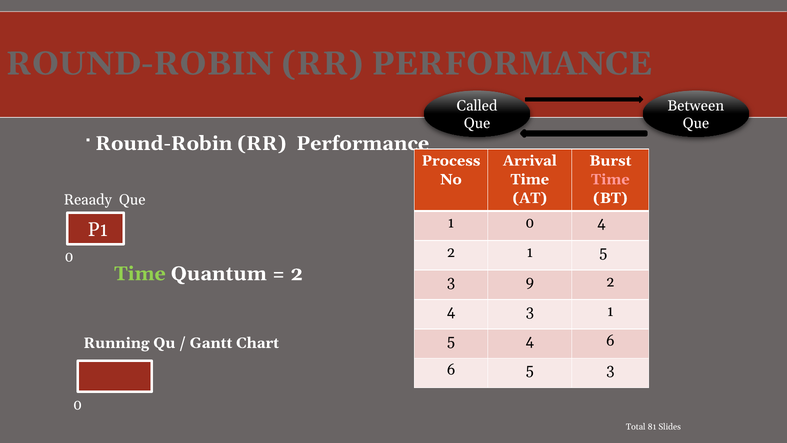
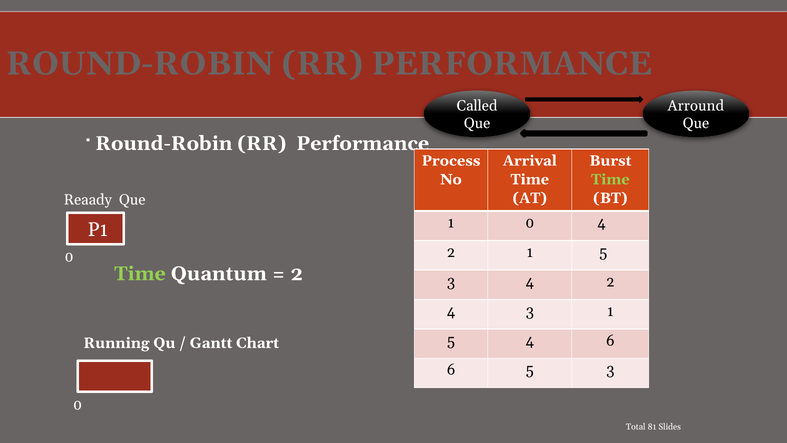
Between: Between -> Arround
Time at (610, 179) colour: pink -> light green
3 9: 9 -> 4
